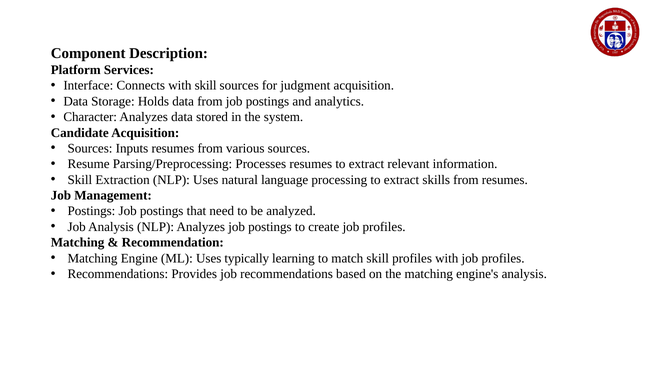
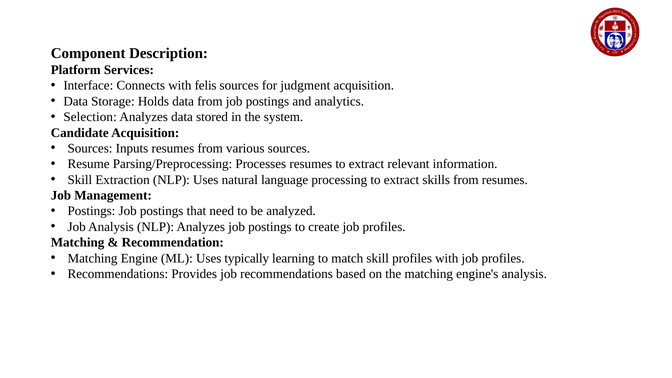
with skill: skill -> felis
Character: Character -> Selection
